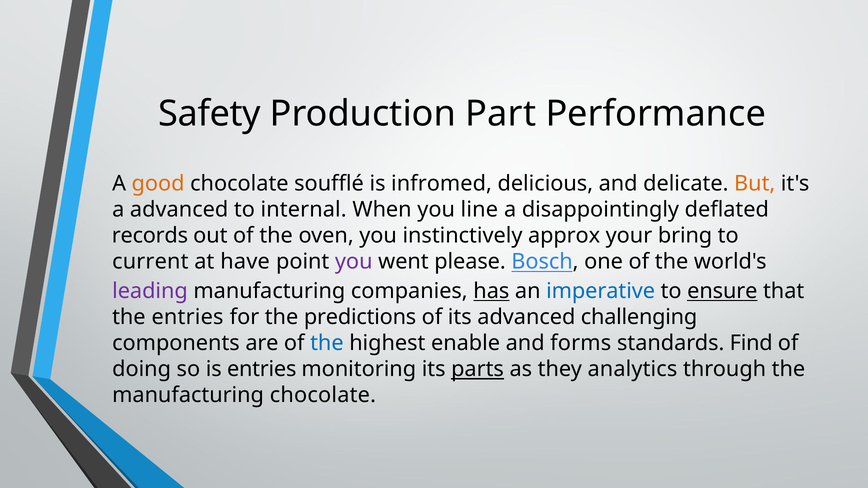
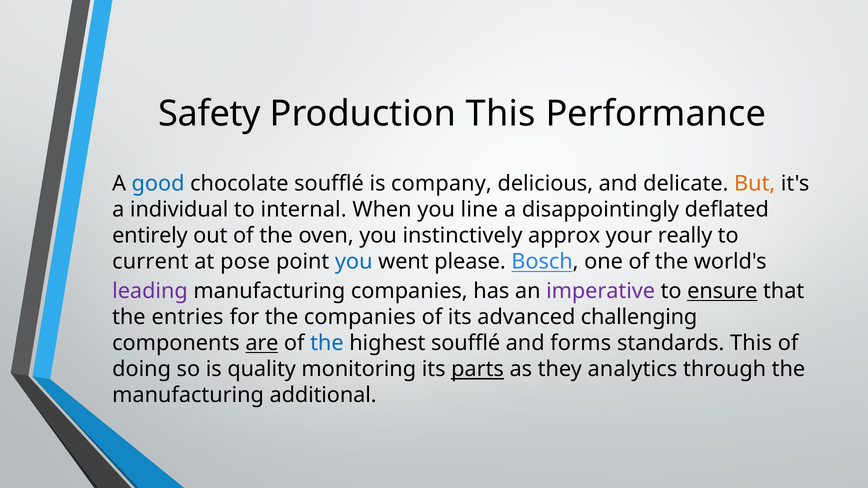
Production Part: Part -> This
good colour: orange -> blue
infromed: infromed -> company
a advanced: advanced -> individual
records: records -> entirely
bring: bring -> really
have: have -> pose
you at (354, 262) colour: purple -> blue
has underline: present -> none
imperative colour: blue -> purple
the predictions: predictions -> companies
are underline: none -> present
highest enable: enable -> soufflé
standards Find: Find -> This
is entries: entries -> quality
manufacturing chocolate: chocolate -> additional
